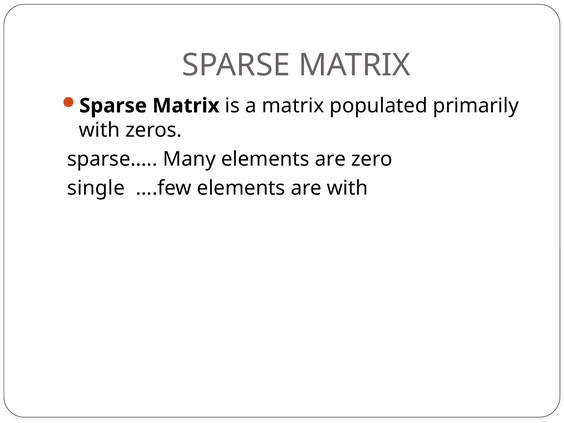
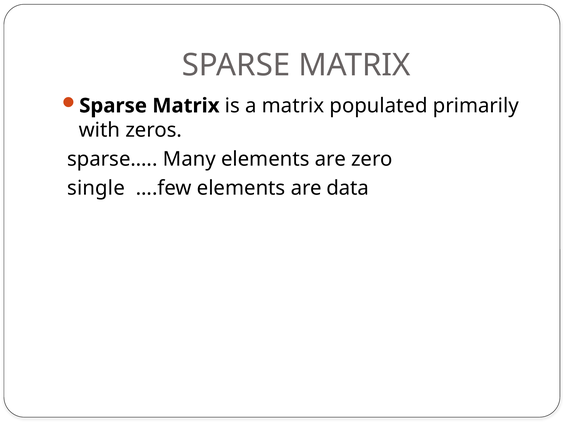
are with: with -> data
